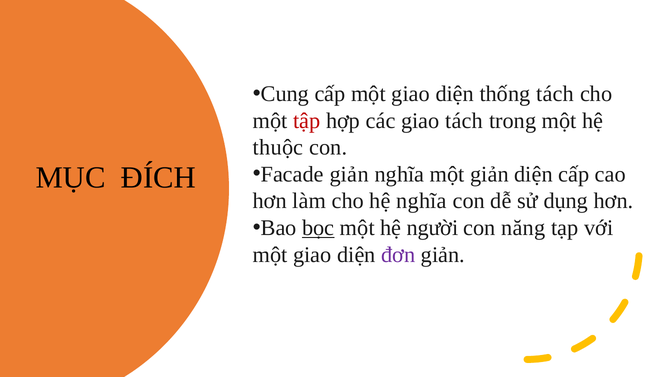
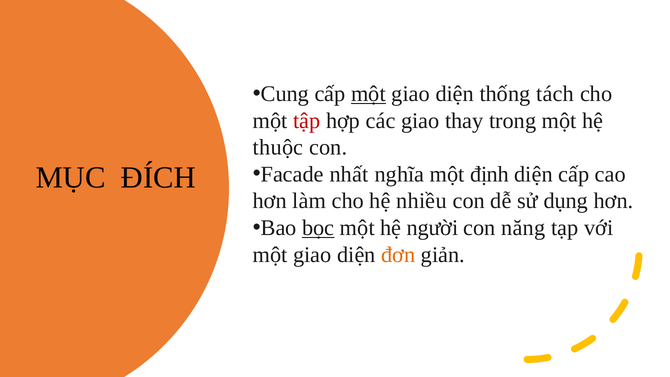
một at (368, 94) underline: none -> present
giao tách: tách -> thay
Facade giản: giản -> nhất
một giản: giản -> định
hệ nghĩa: nghĩa -> nhiều
đơn colour: purple -> orange
